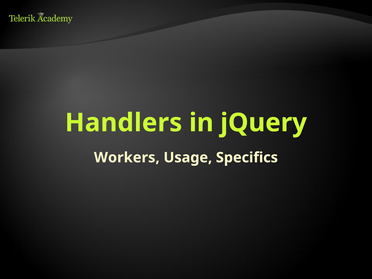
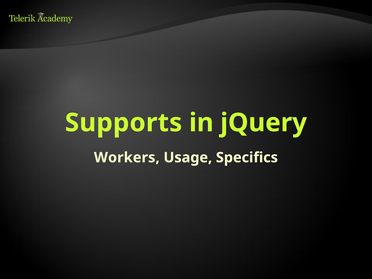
Handlers: Handlers -> Supports
